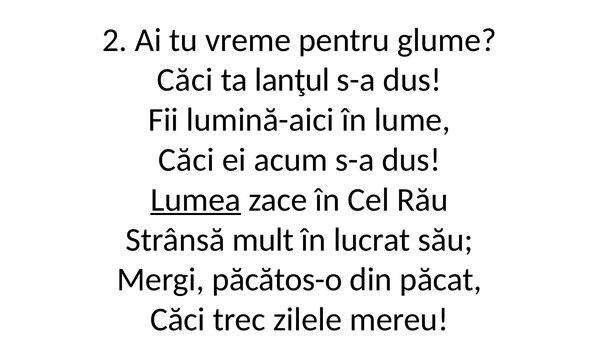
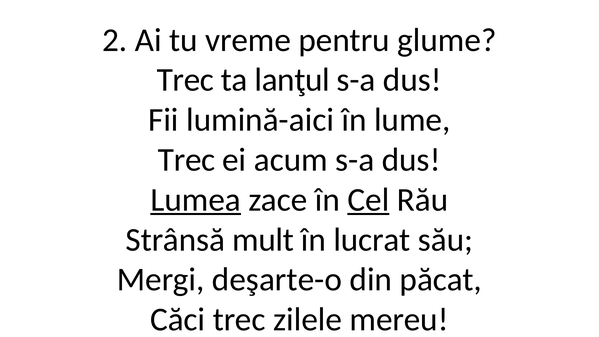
Căci at (185, 80): Căci -> Trec
Căci at (186, 160): Căci -> Trec
Cel underline: none -> present
păcătos-o: păcătos-o -> deşarte-o
